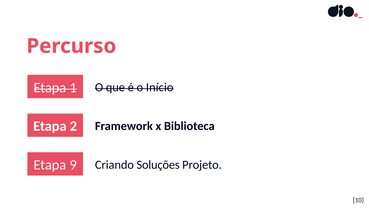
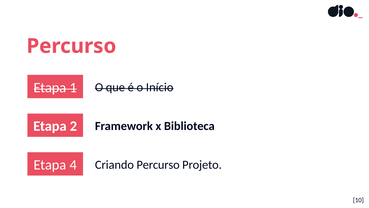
9: 9 -> 4
Criando Soluções: Soluções -> Percurso
